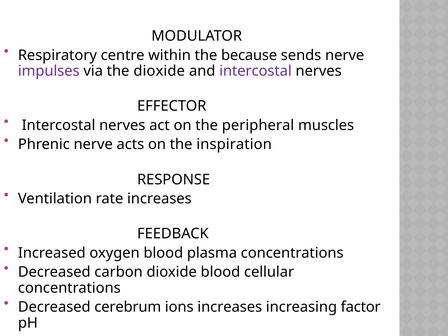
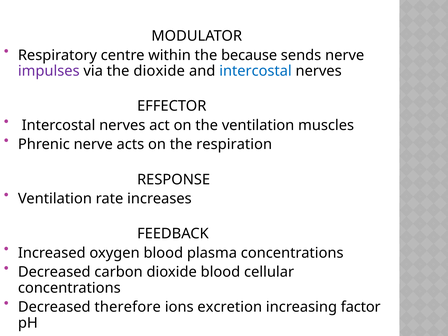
intercostal at (255, 71) colour: purple -> blue
the peripheral: peripheral -> ventilation
inspiration: inspiration -> respiration
cerebrum: cerebrum -> therefore
ions increases: increases -> excretion
